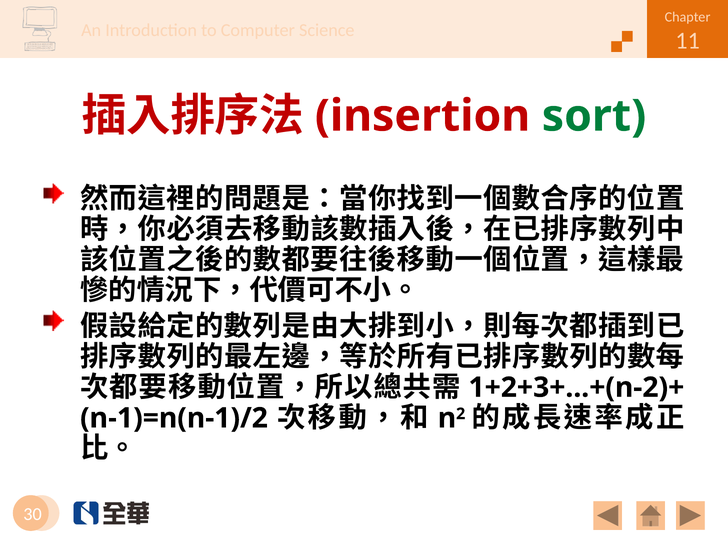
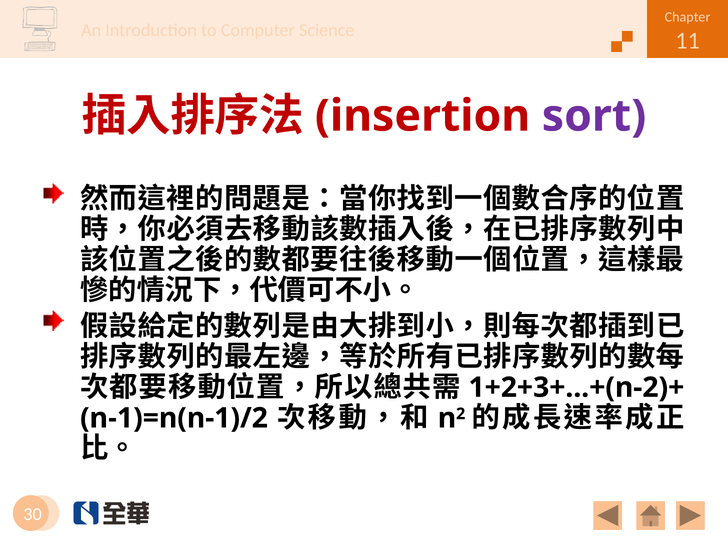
sort colour: green -> purple
